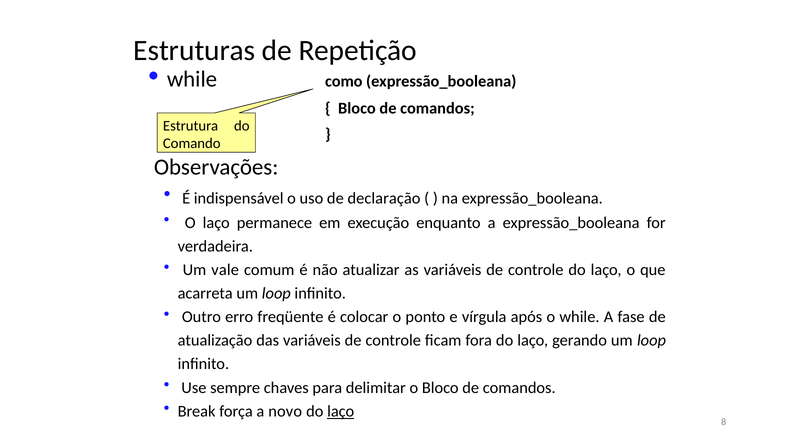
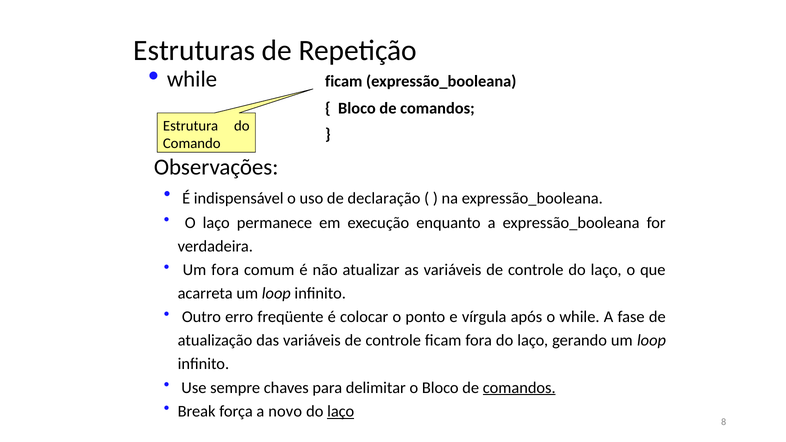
como at (344, 81): como -> ficam
Um vale: vale -> fora
comandos at (519, 388) underline: none -> present
